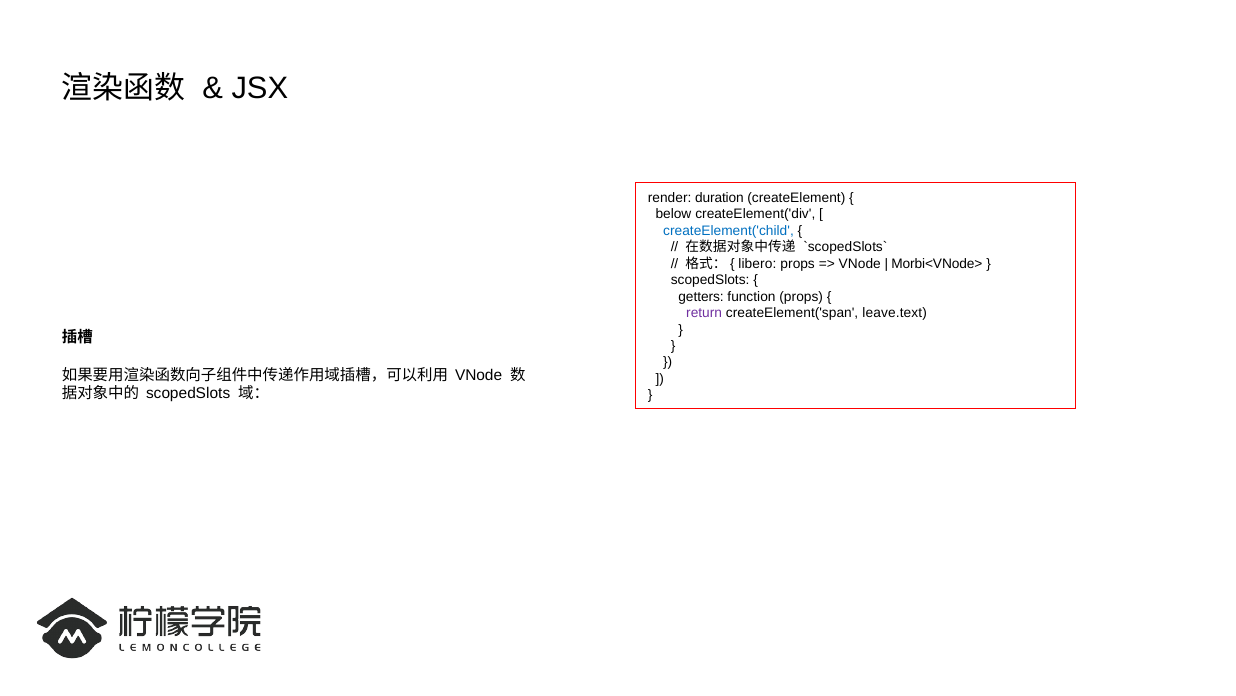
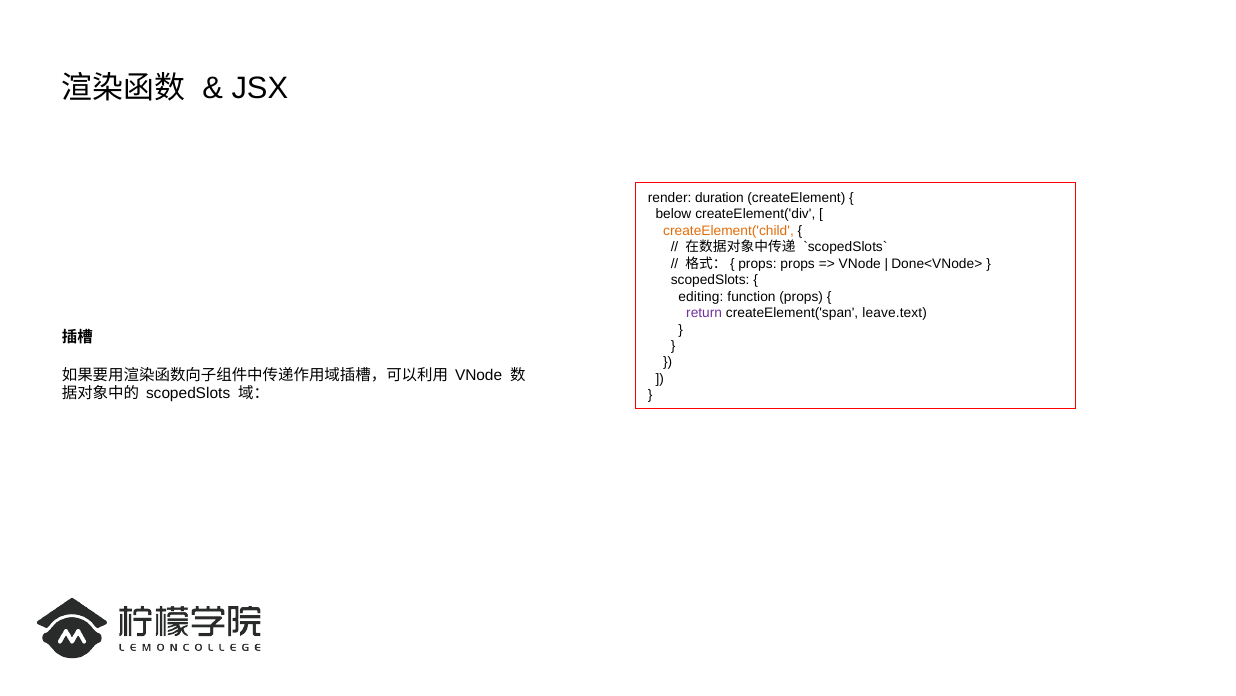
createElement('child colour: blue -> orange
libero at (757, 263): libero -> props
Morbi<VNode>: Morbi<VNode> -> Done<VNode>
getters: getters -> editing
